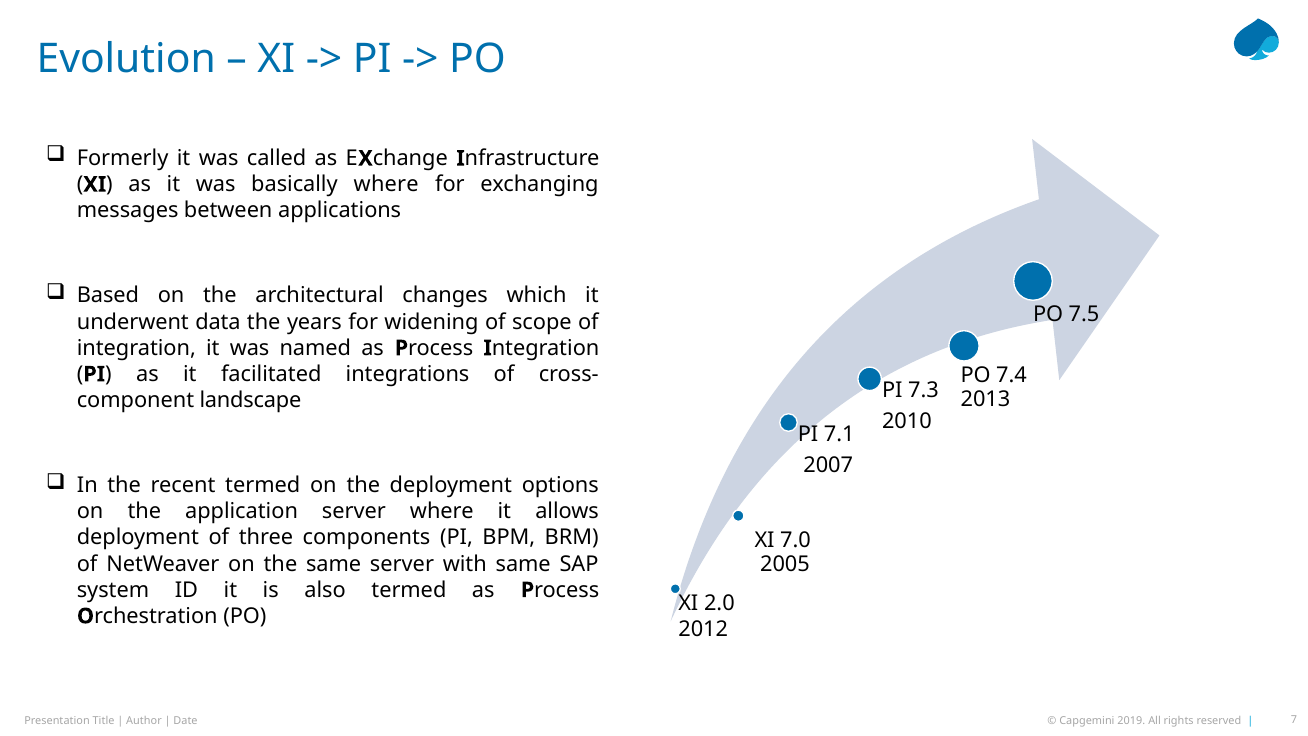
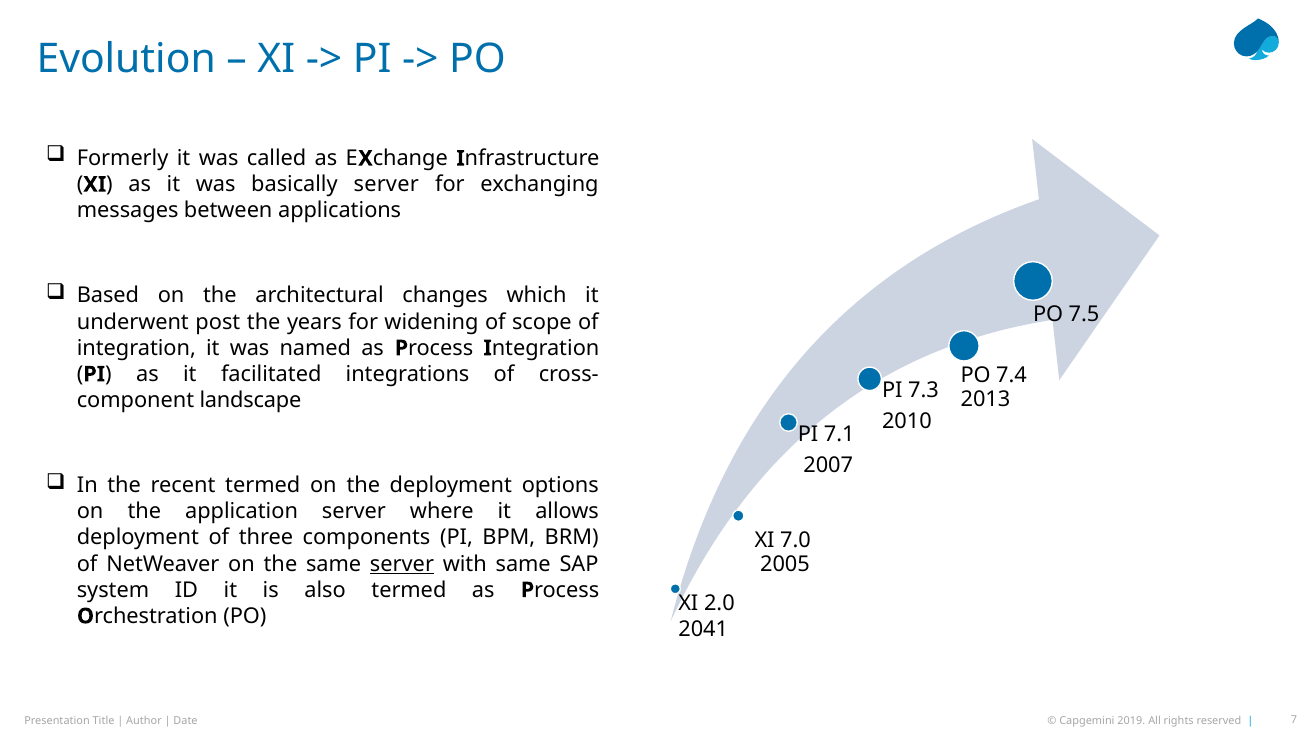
basically where: where -> server
data: data -> post
server at (402, 564) underline: none -> present
2012: 2012 -> 2041
